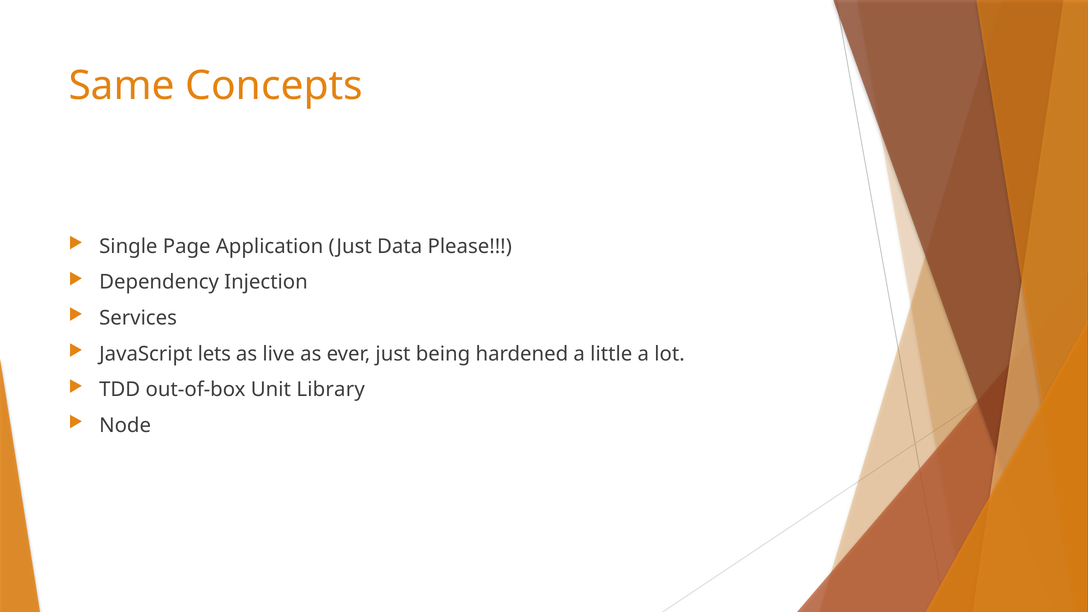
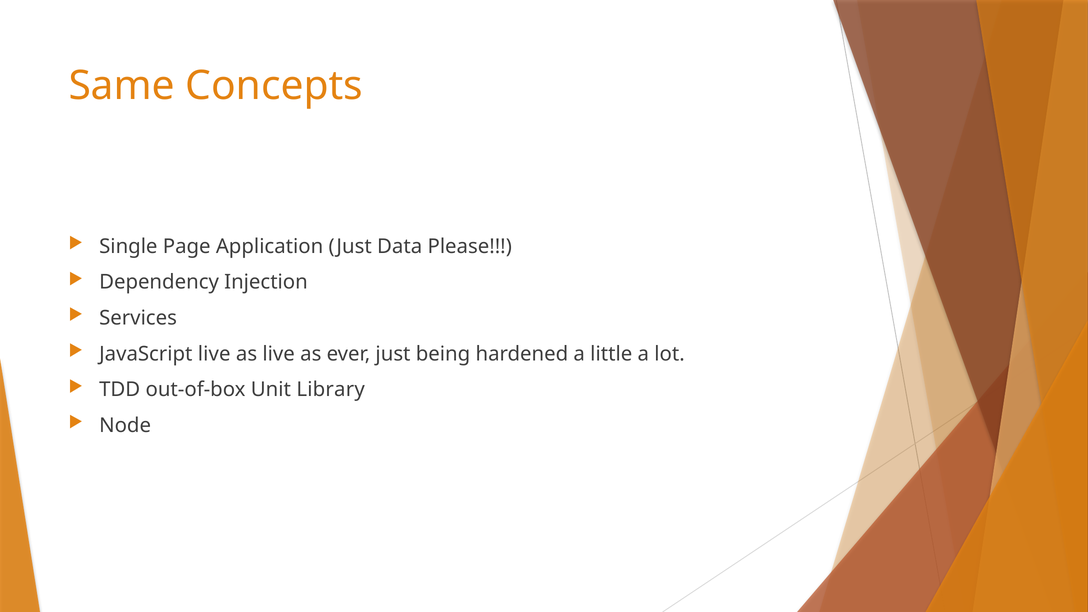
JavaScript lets: lets -> live
